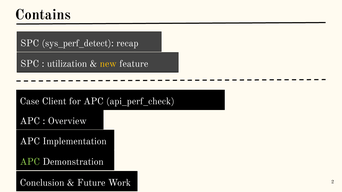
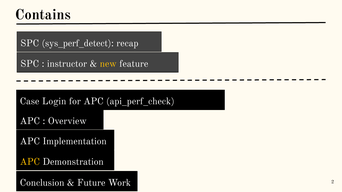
utilization: utilization -> instructor
Client: Client -> Login
APC at (30, 162) colour: light green -> yellow
